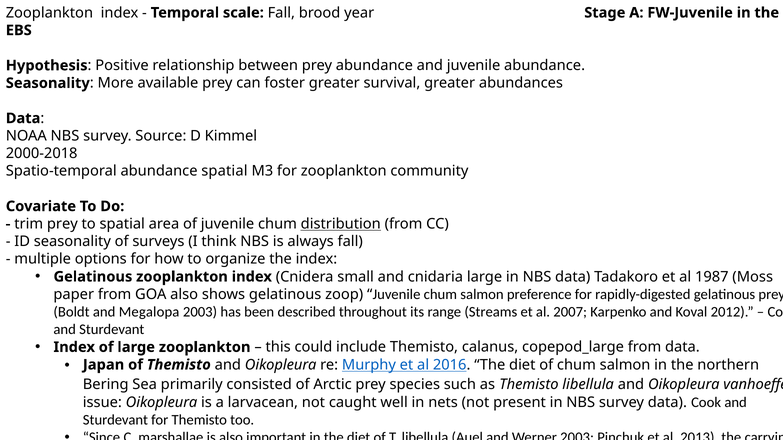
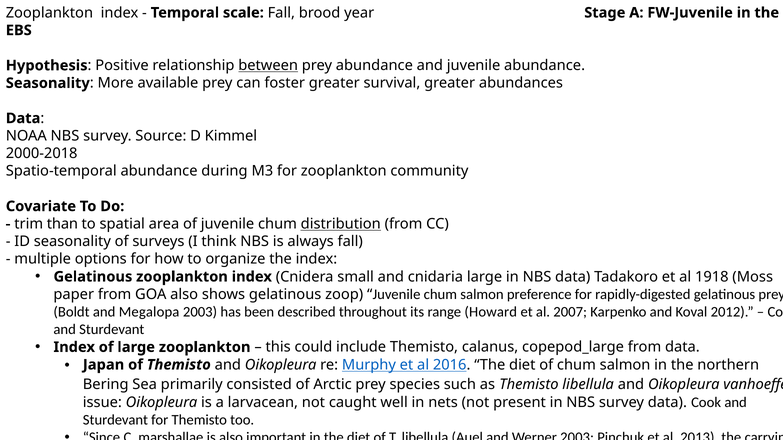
between at (268, 66) underline: none -> present
abundance spatial: spatial -> during
trim prey: prey -> than
1987: 1987 -> 1918
Streams: Streams -> Howard
